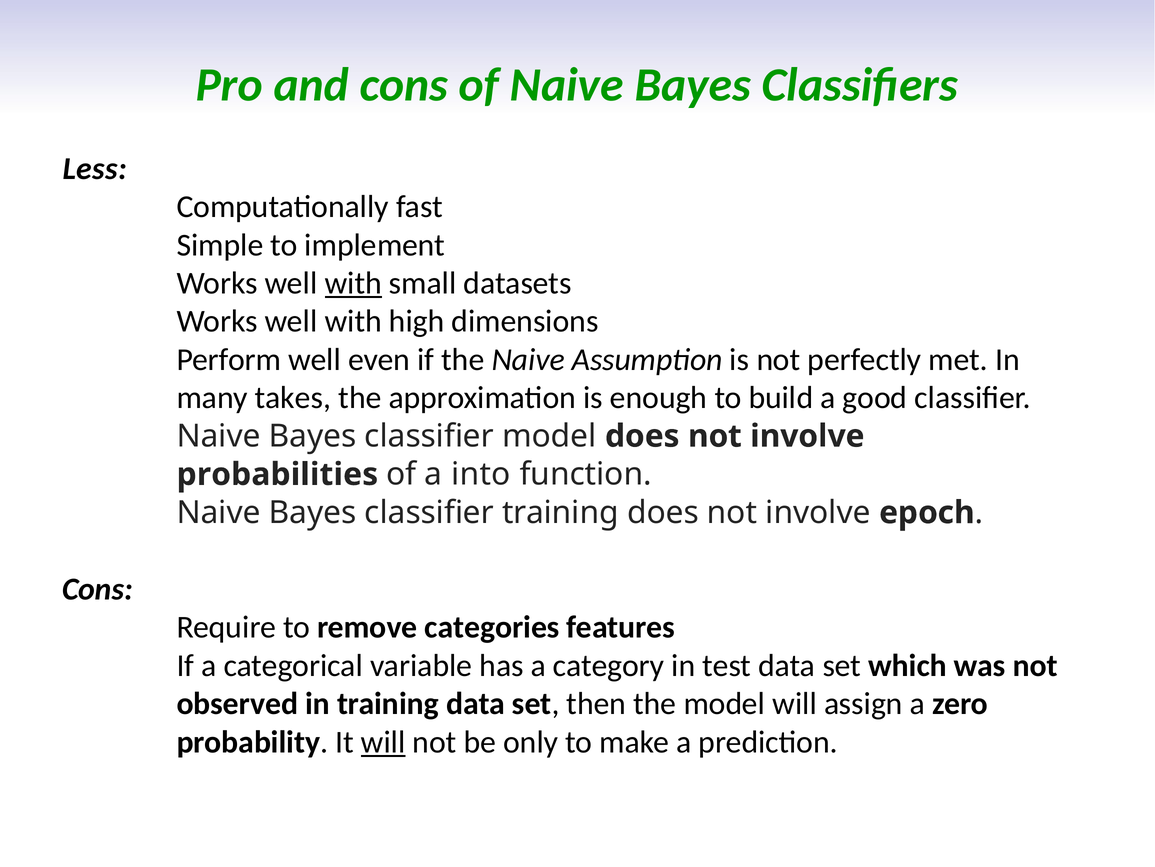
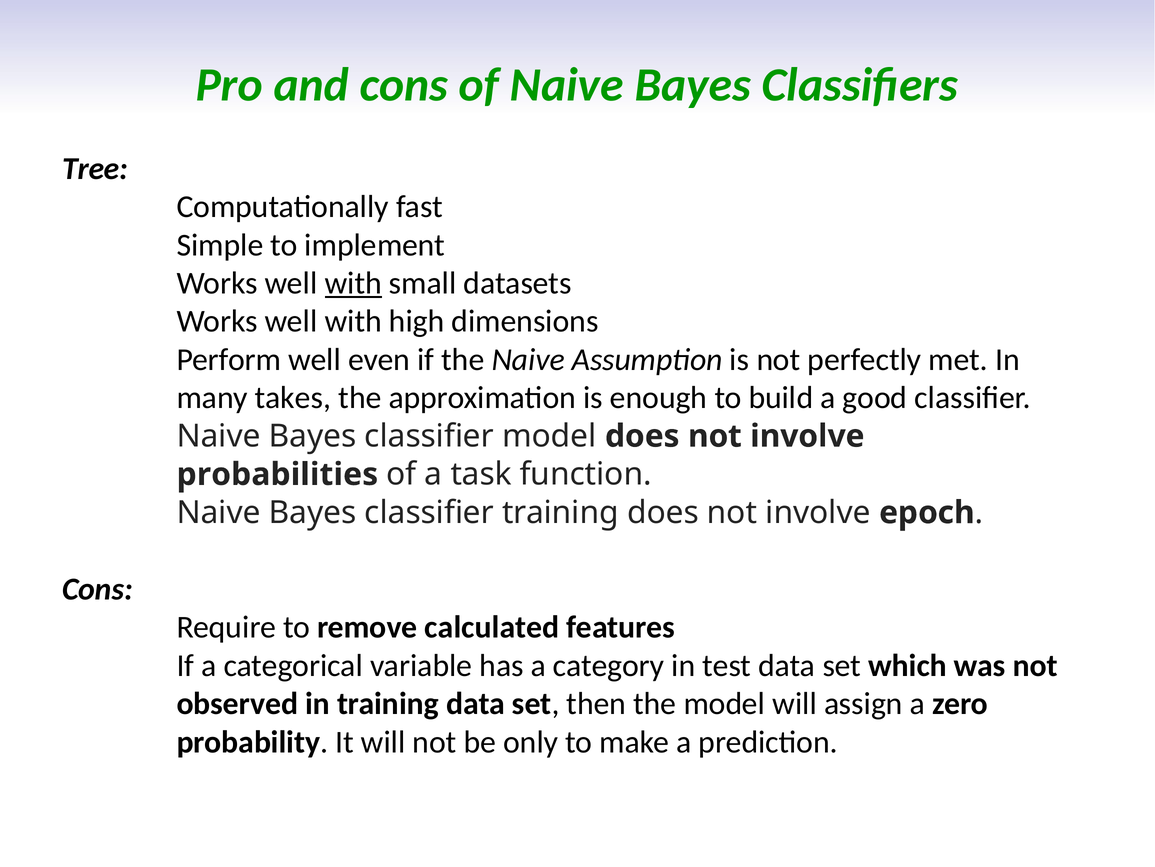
Less: Less -> Tree
into: into -> task
categories: categories -> calculated
will at (383, 742) underline: present -> none
